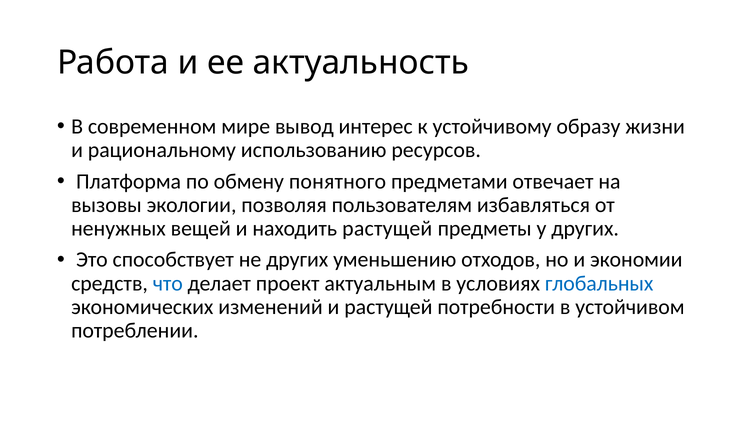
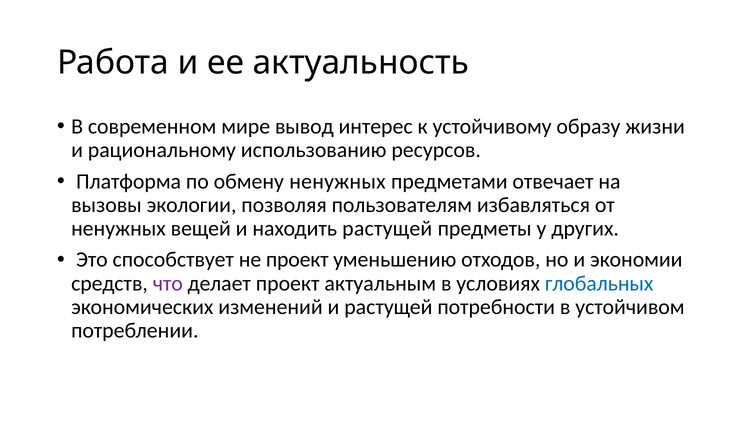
обмену понятного: понятного -> ненужных
не других: других -> проект
что colour: blue -> purple
